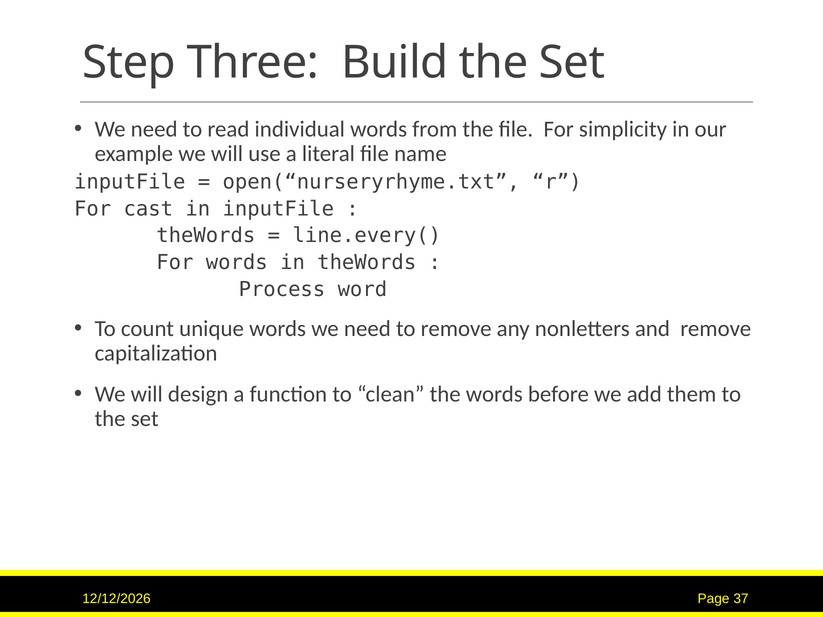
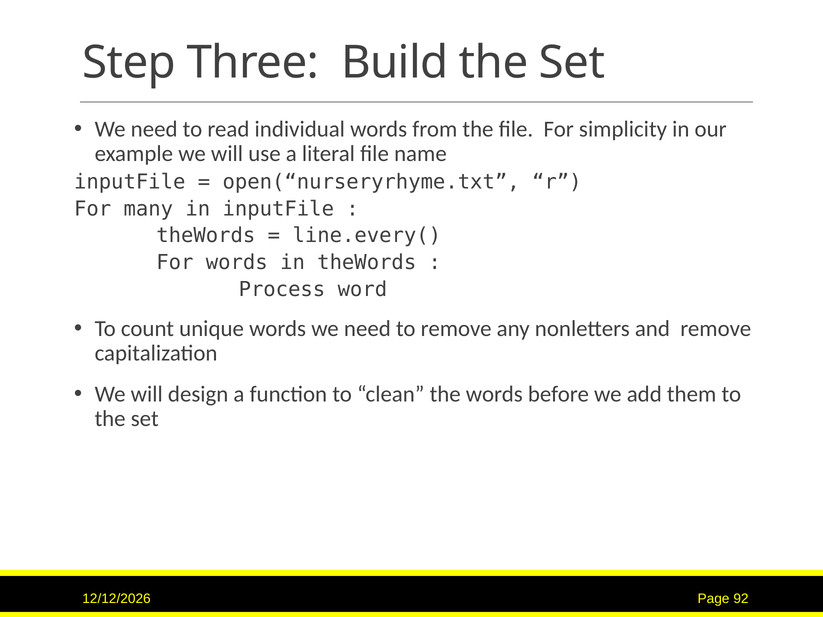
cast: cast -> many
37: 37 -> 92
